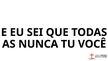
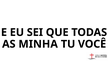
NUNCA: NUNCA -> MINHA
